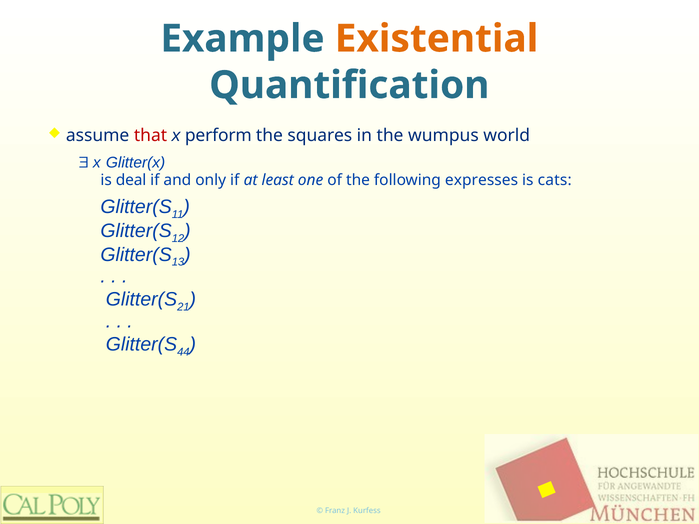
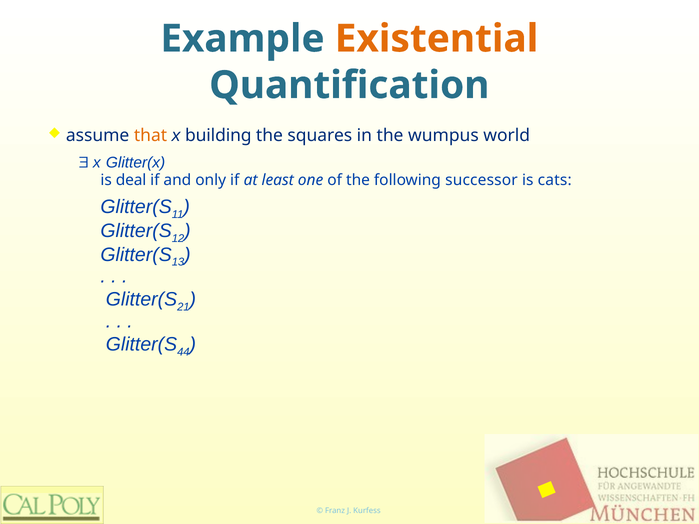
that colour: red -> orange
perform: perform -> building
expresses: expresses -> successor
